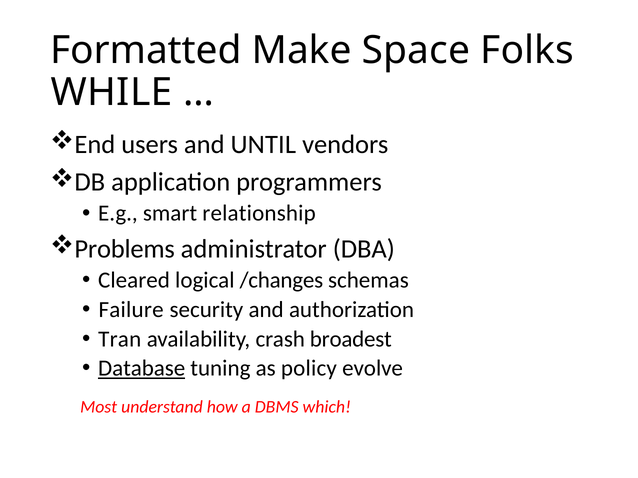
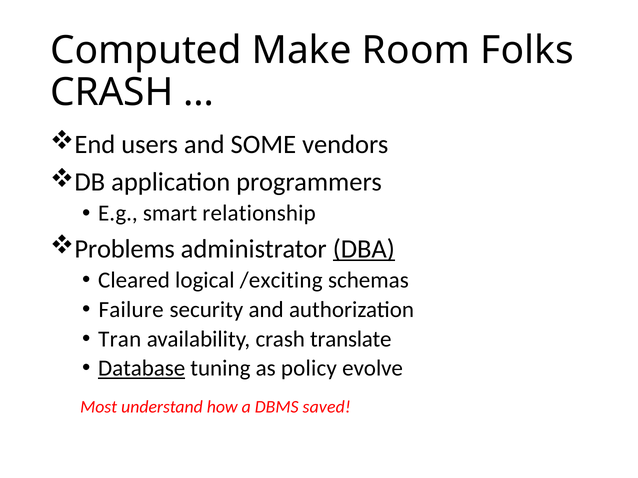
Formatted: Formatted -> Computed
Space: Space -> Room
WHILE at (112, 93): WHILE -> CRASH
UNTIL: UNTIL -> SOME
DBA underline: none -> present
/changes: /changes -> /exciting
broadest: broadest -> translate
which: which -> saved
